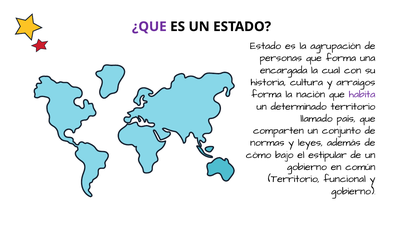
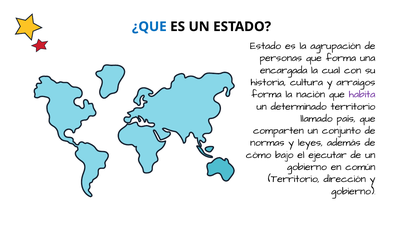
¿QUE colour: purple -> blue
estipular: estipular -> ejecutar
funcional: funcional -> dirección
